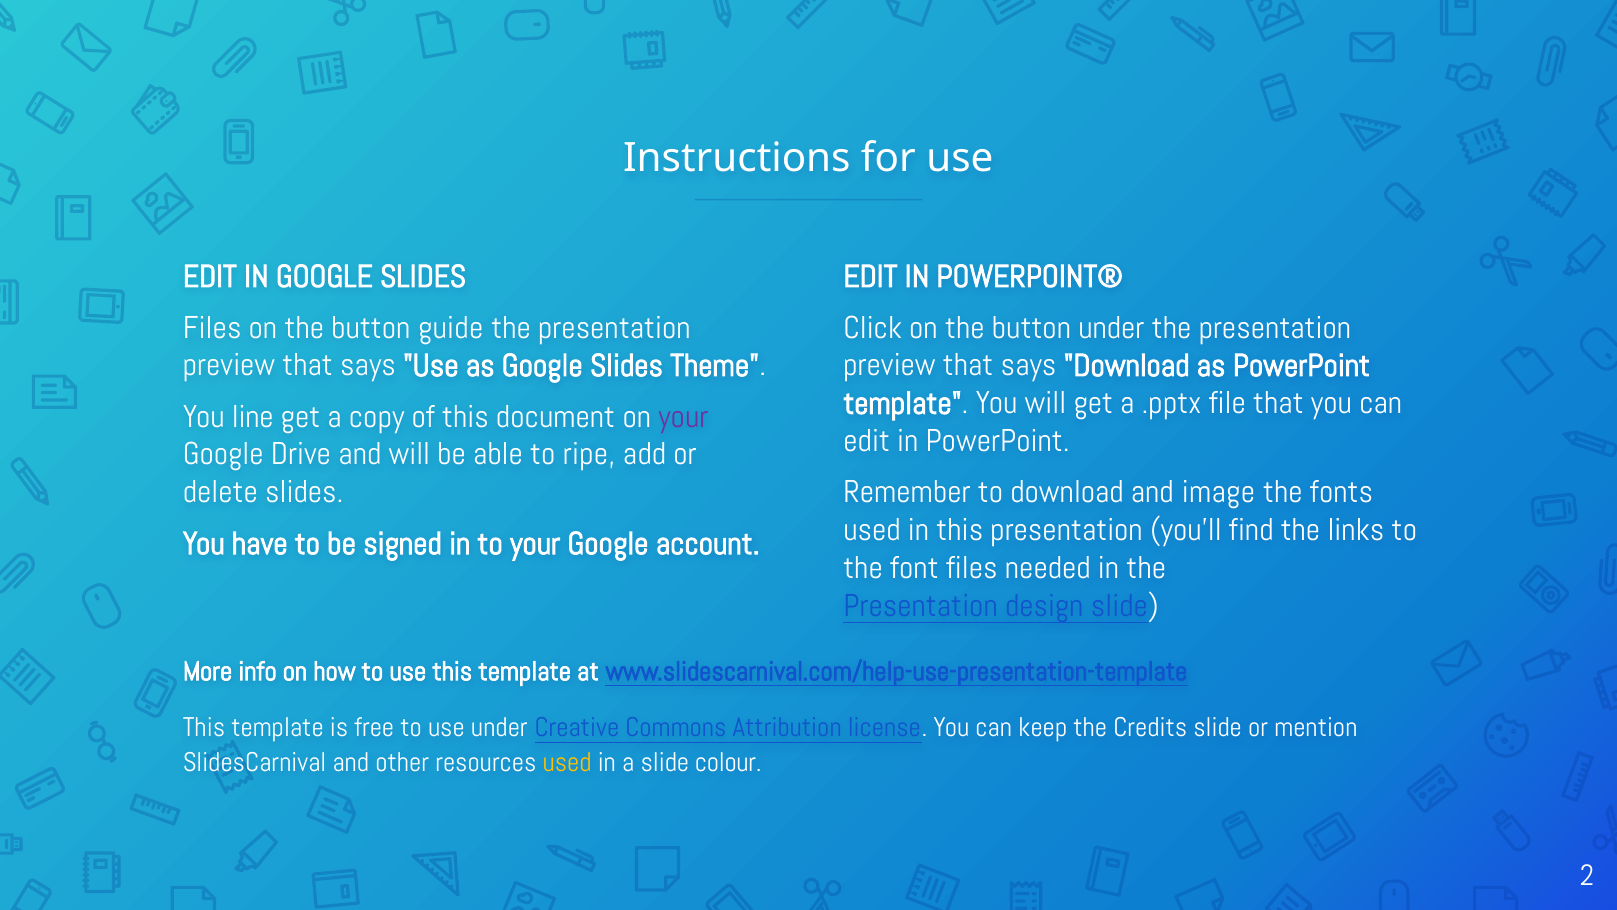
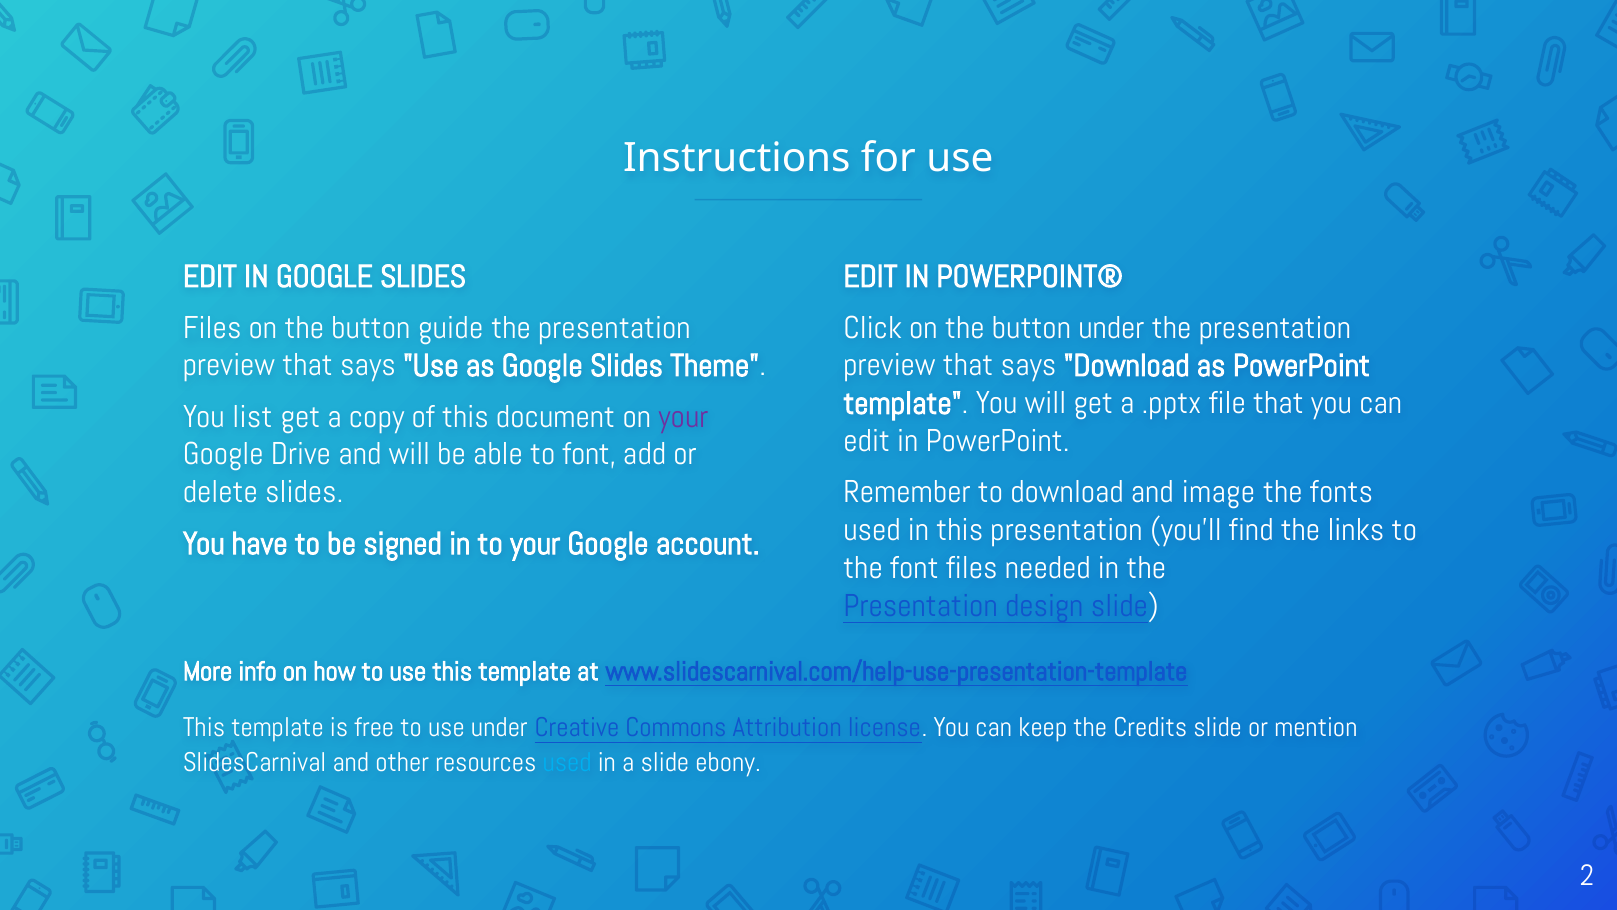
line: line -> list
to ripe: ripe -> font
used at (567, 762) colour: yellow -> light blue
colour: colour -> ebony
